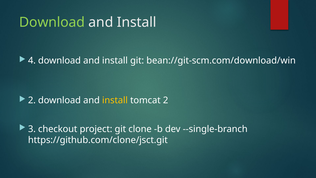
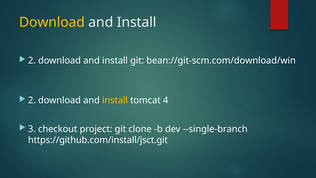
Download at (52, 22) colour: light green -> yellow
4 at (32, 61): 4 -> 2
tomcat 2: 2 -> 4
https://github.com/clone/jsct.git: https://github.com/clone/jsct.git -> https://github.com/install/jsct.git
